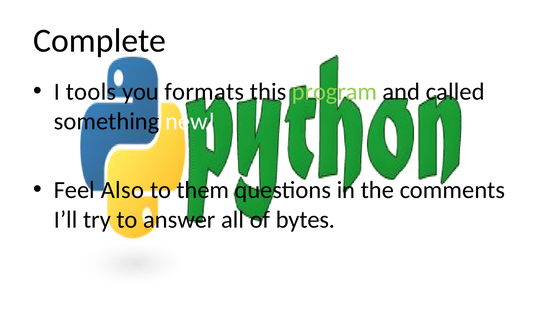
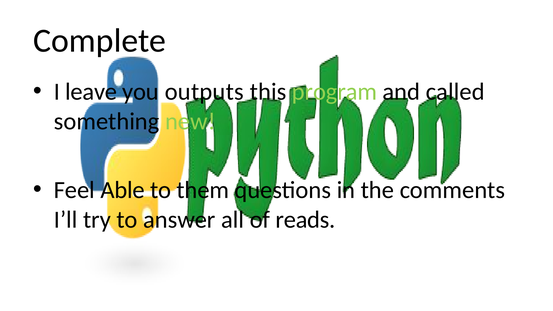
tools: tools -> leave
formats: formats -> outputs
new colour: white -> light green
Also: Also -> Able
bytes: bytes -> reads
